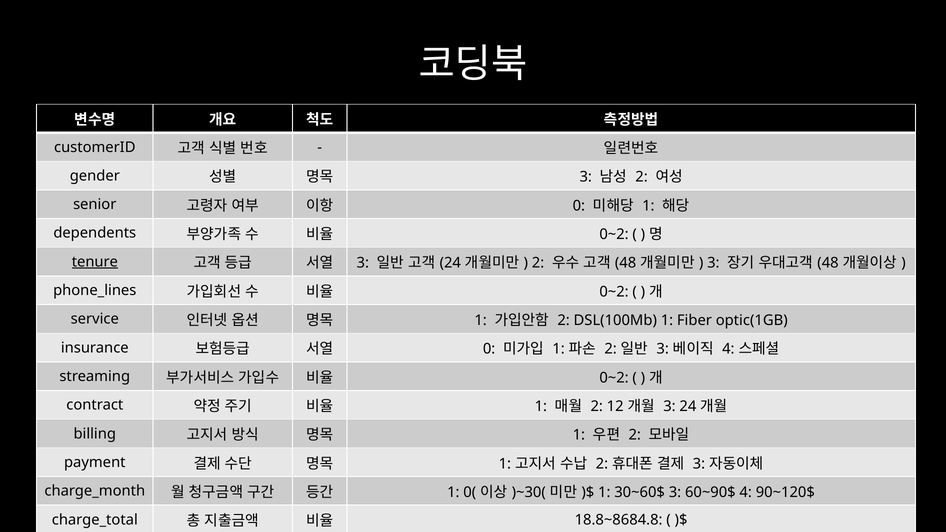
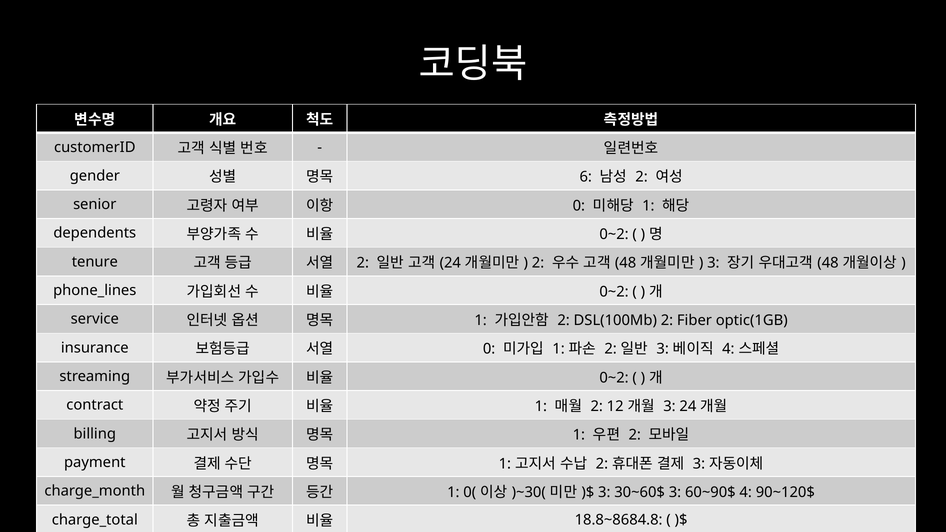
3 at (586, 177): 3 -> 6
tenure underline: present -> none
3 at (363, 263): 3 -> 2
DSL(100Mb 1: 1 -> 2
1 at (604, 492): 1 -> 3
